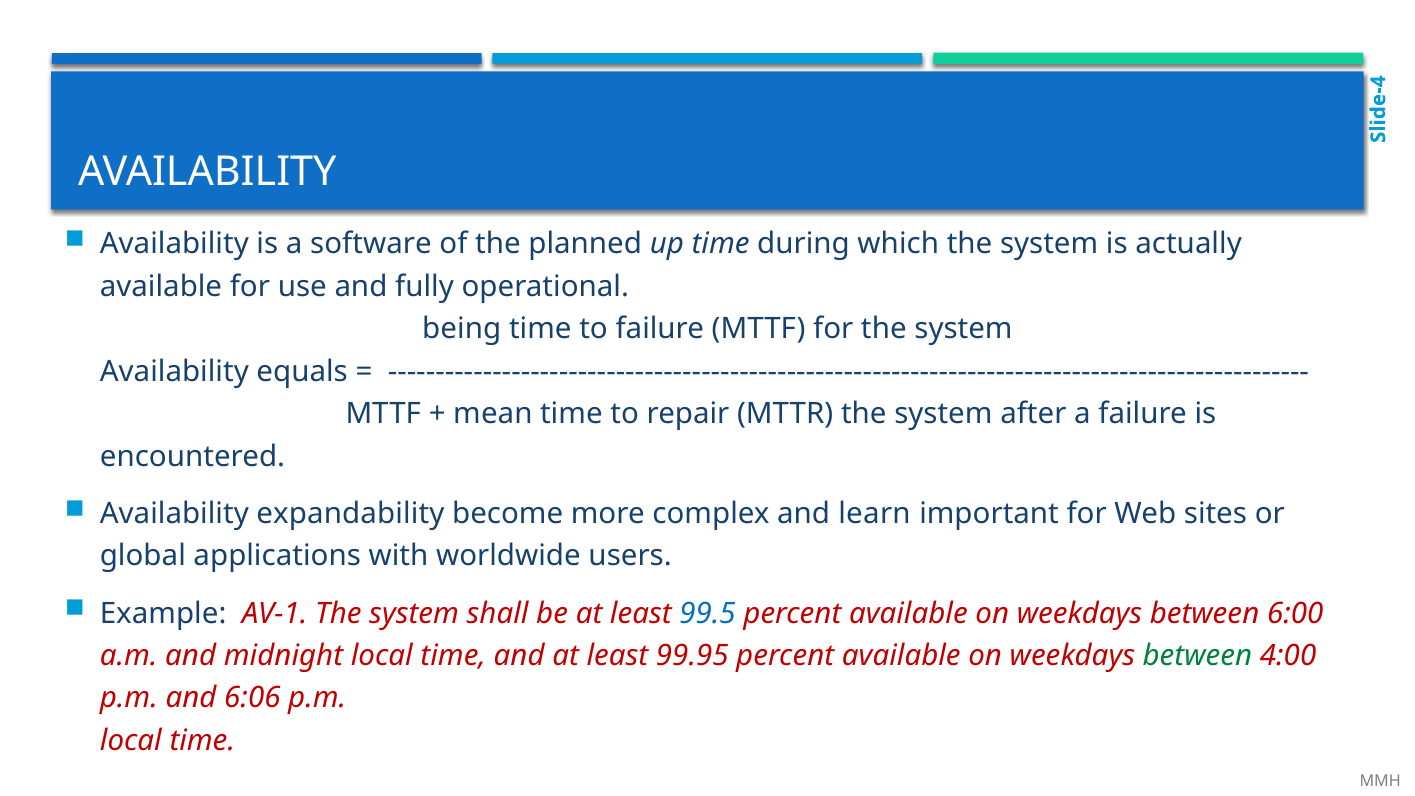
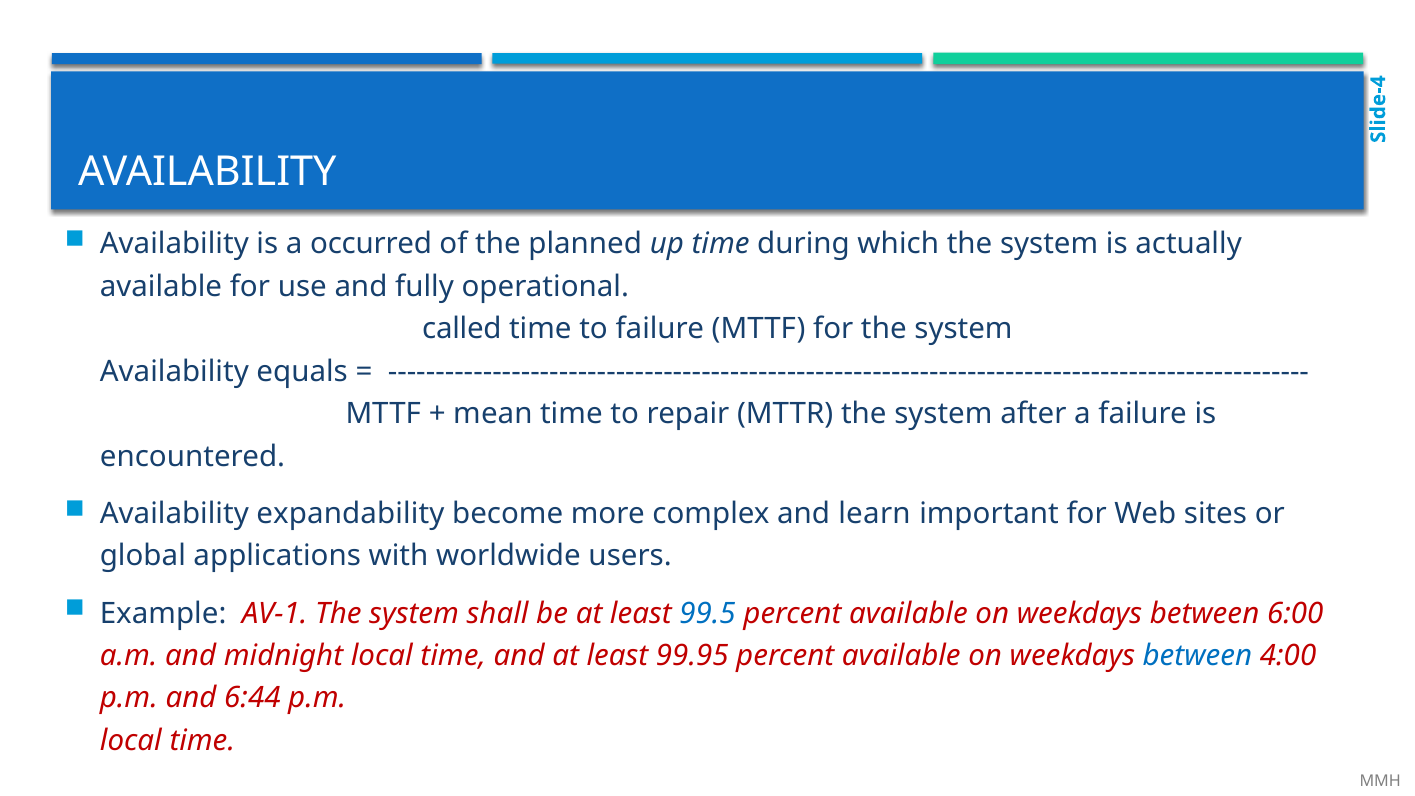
software: software -> occurred
being: being -> called
between at (1197, 656) colour: green -> blue
6:06: 6:06 -> 6:44
